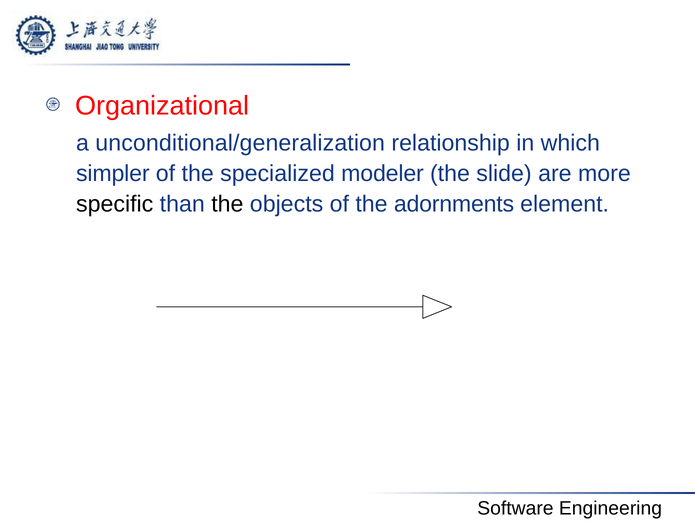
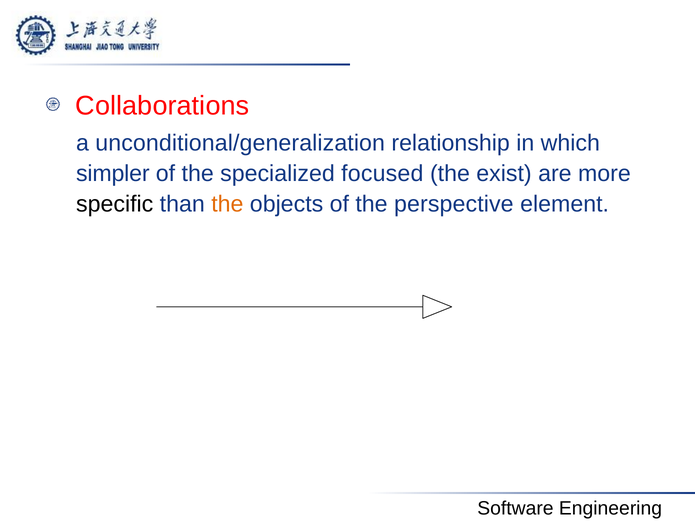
Organizational: Organizational -> Collaborations
modeler: modeler -> focused
slide: slide -> exist
the at (227, 204) colour: black -> orange
adornments: adornments -> perspective
